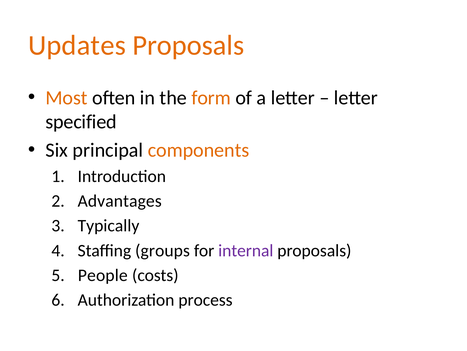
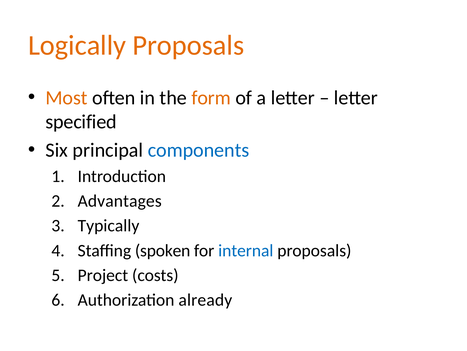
Updates: Updates -> Logically
components colour: orange -> blue
groups: groups -> spoken
internal colour: purple -> blue
People: People -> Project
process: process -> already
